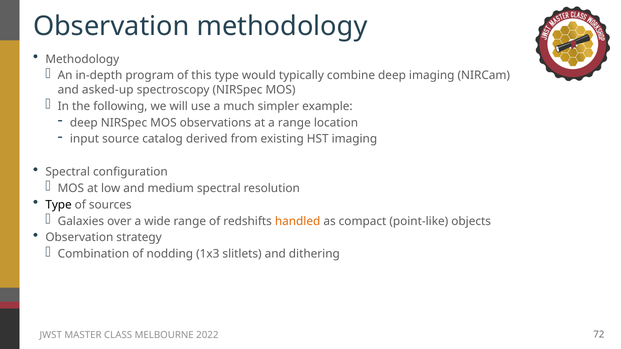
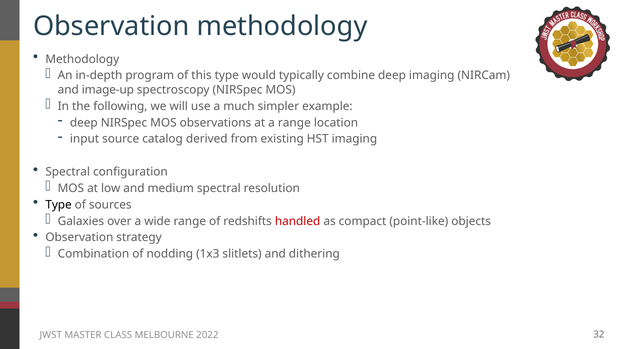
asked-up: asked-up -> image-up
handled colour: orange -> red
72: 72 -> 32
